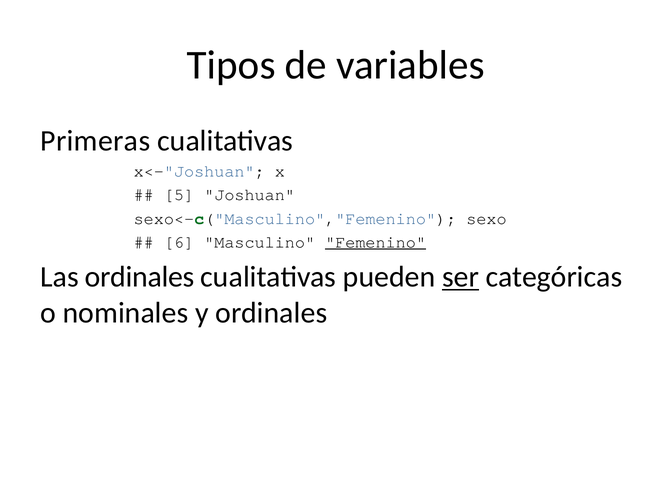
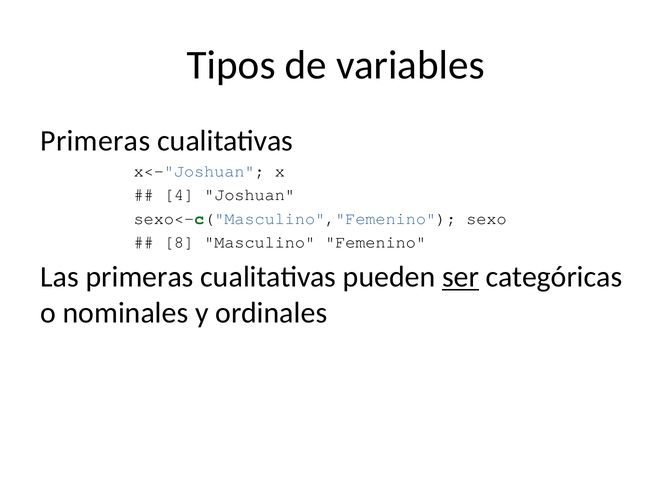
5: 5 -> 4
6: 6 -> 8
Femenino underline: present -> none
Las ordinales: ordinales -> primeras
